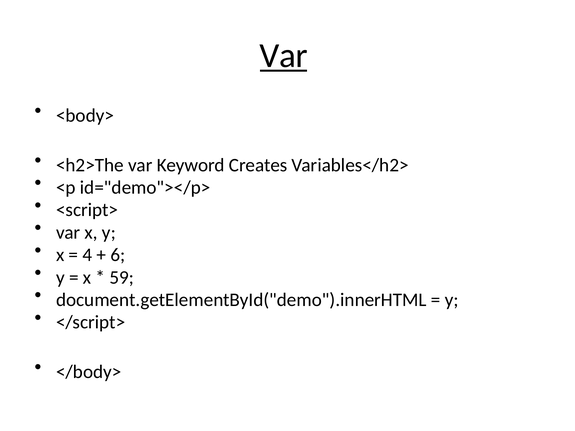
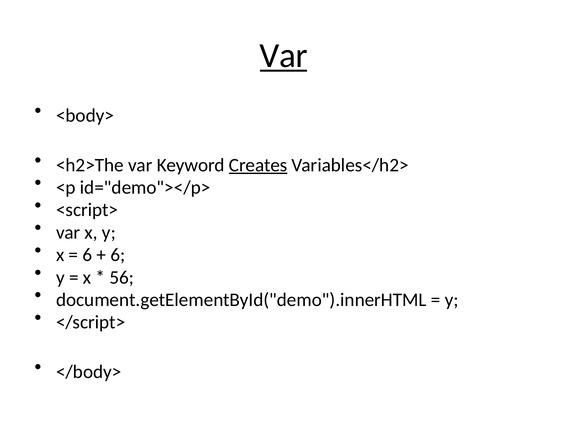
Creates underline: none -> present
4 at (87, 255): 4 -> 6
59: 59 -> 56
